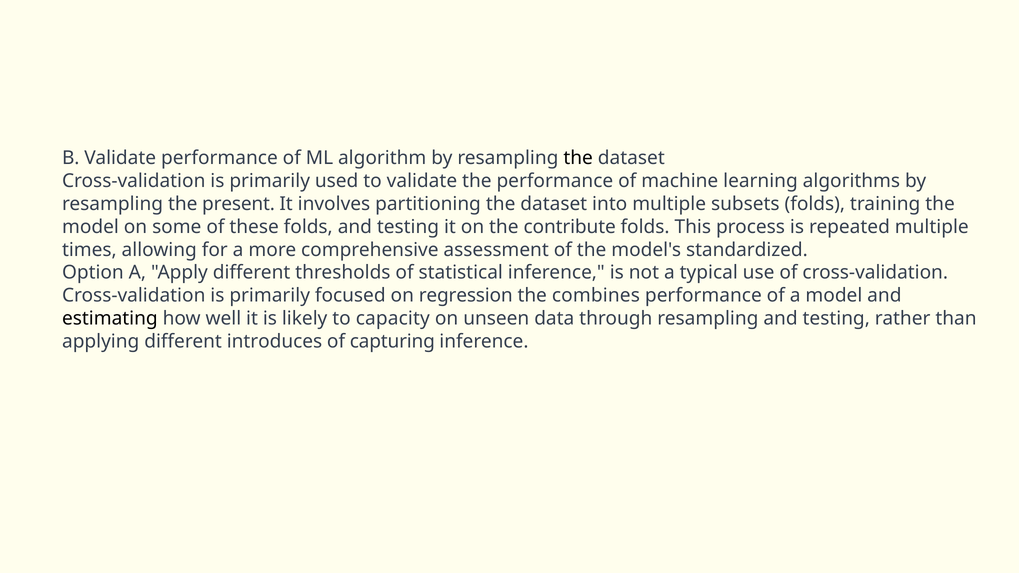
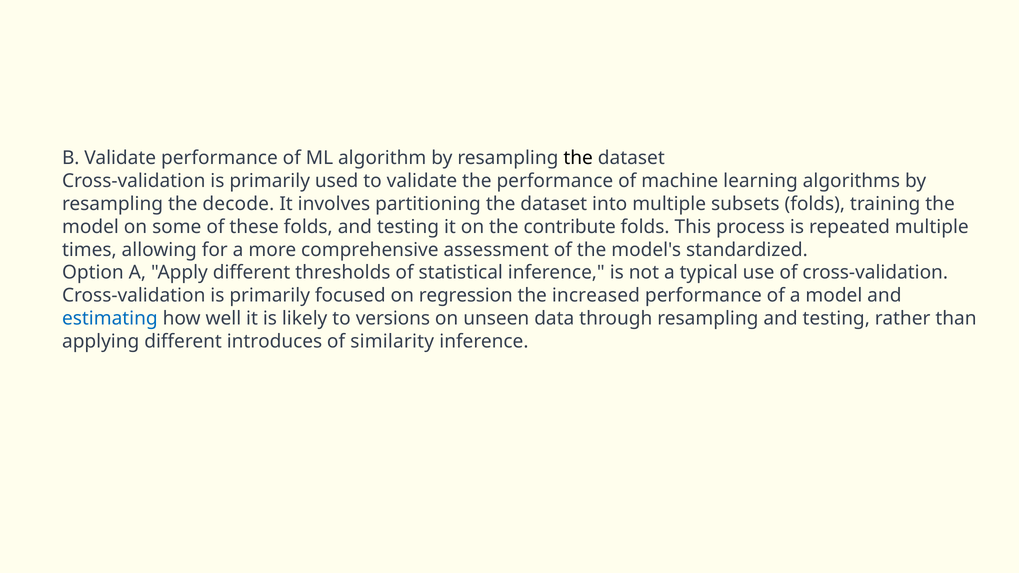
present: present -> decode
combines: combines -> increased
estimating colour: black -> blue
capacity: capacity -> versions
capturing: capturing -> similarity
